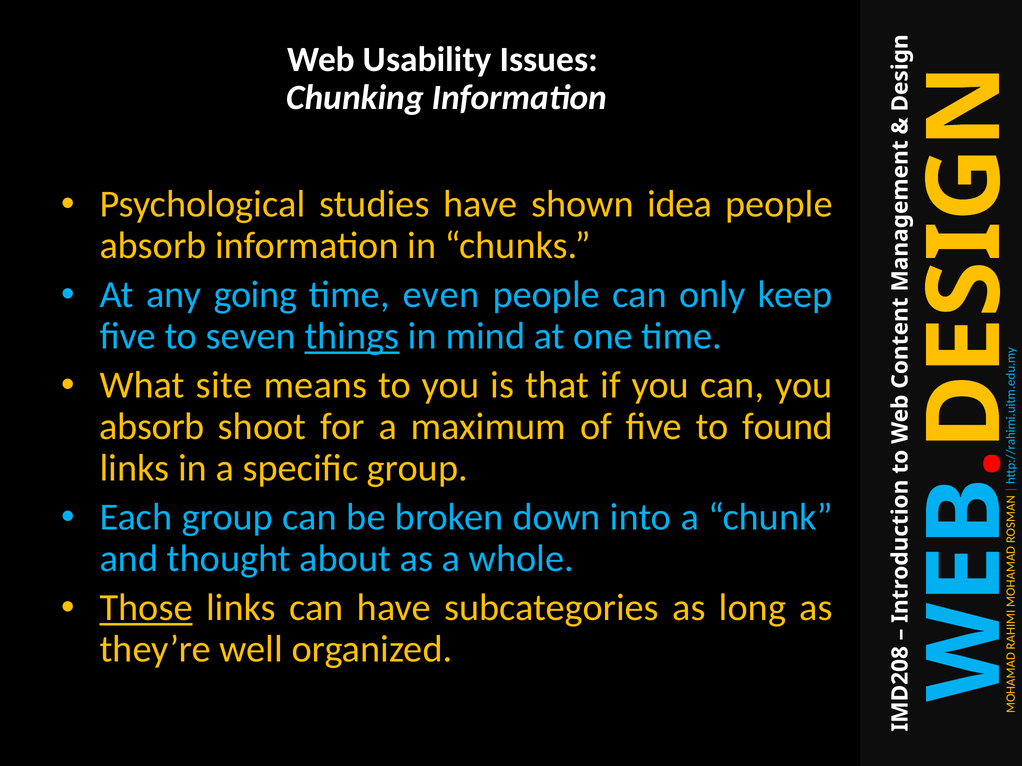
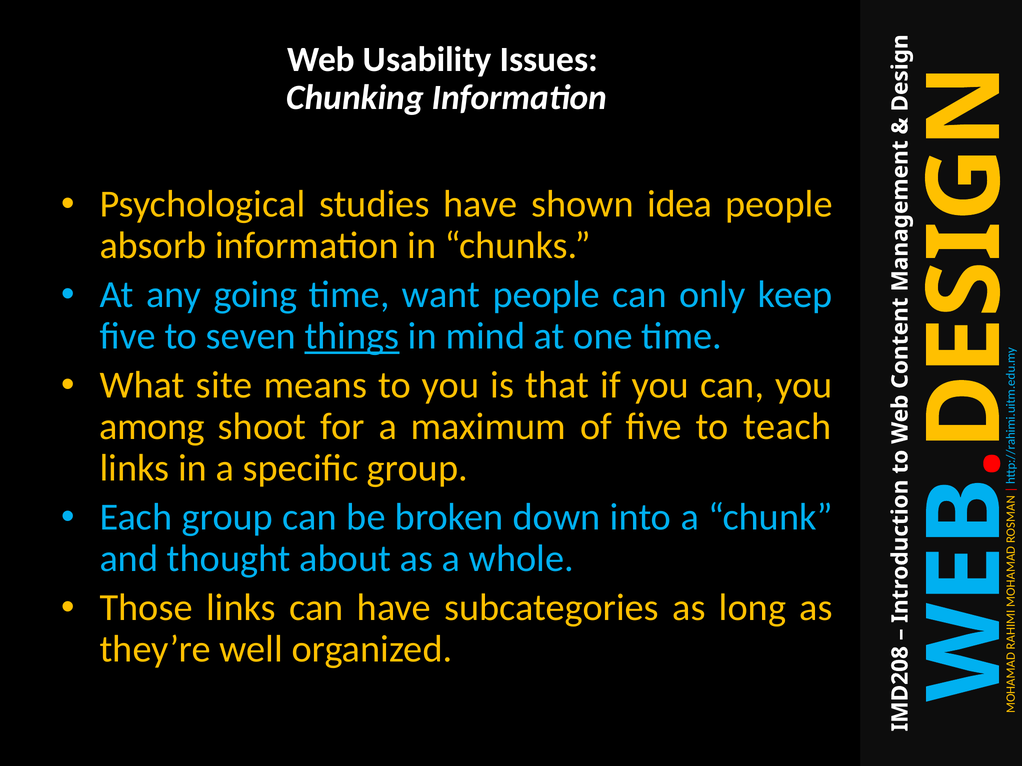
even: even -> want
absorb at (152, 427): absorb -> among
found: found -> teach
Those underline: present -> none
